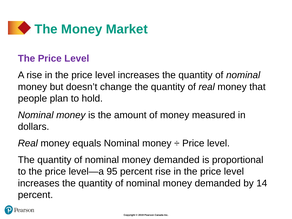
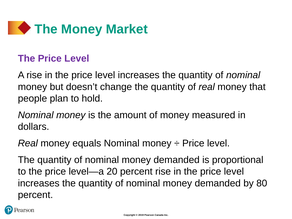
95: 95 -> 20
14: 14 -> 80
